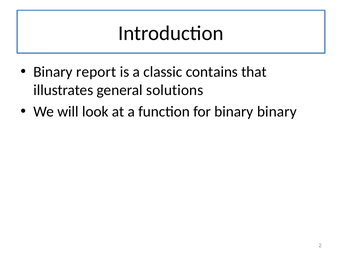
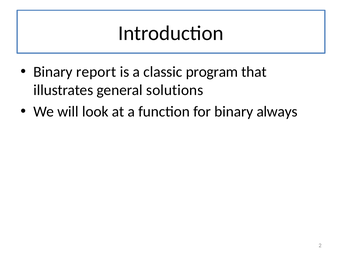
contains: contains -> program
binary binary: binary -> always
